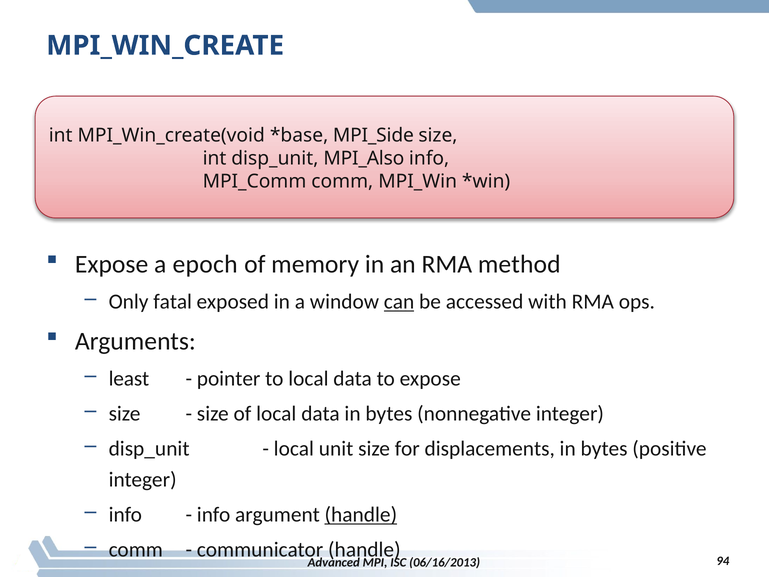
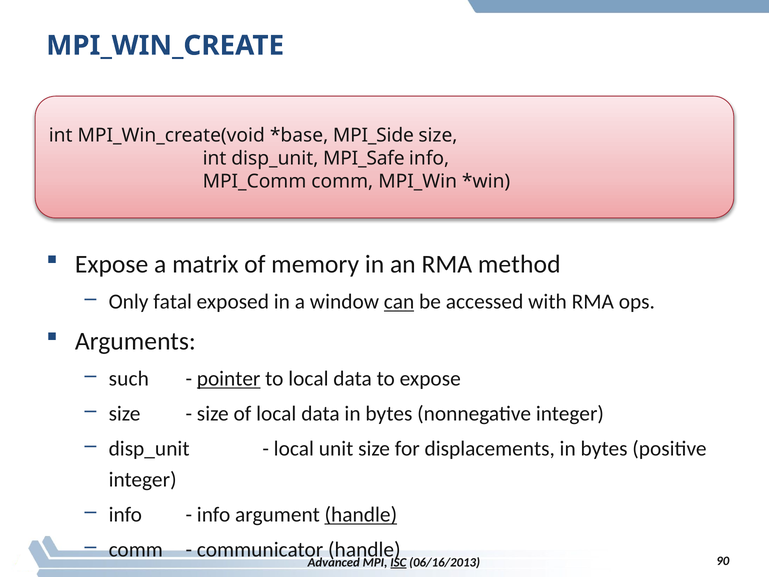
MPI_Also: MPI_Also -> MPI_Safe
epoch: epoch -> matrix
least: least -> such
pointer underline: none -> present
ISC underline: none -> present
94: 94 -> 90
